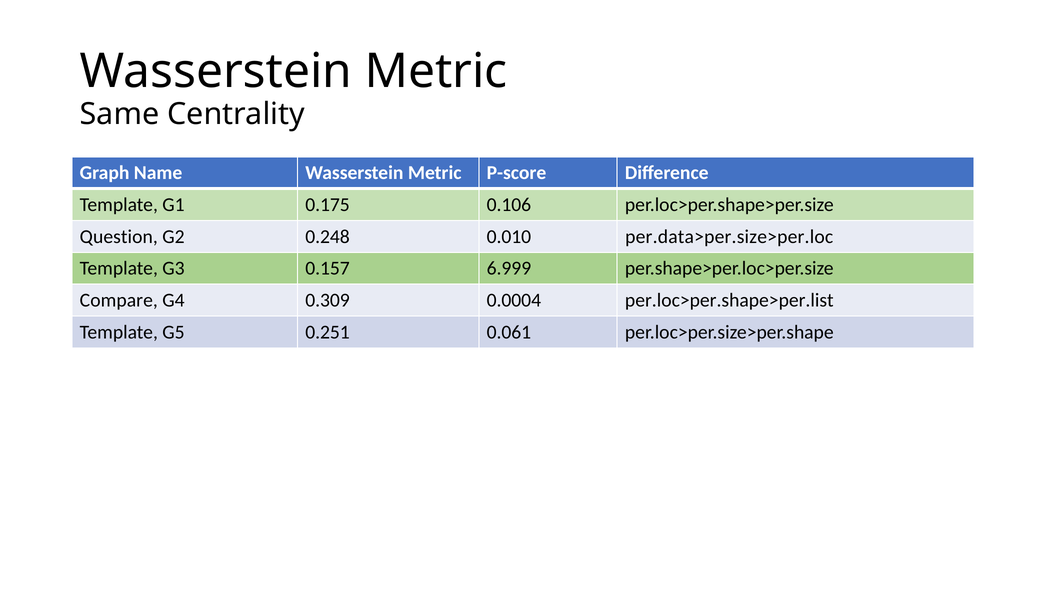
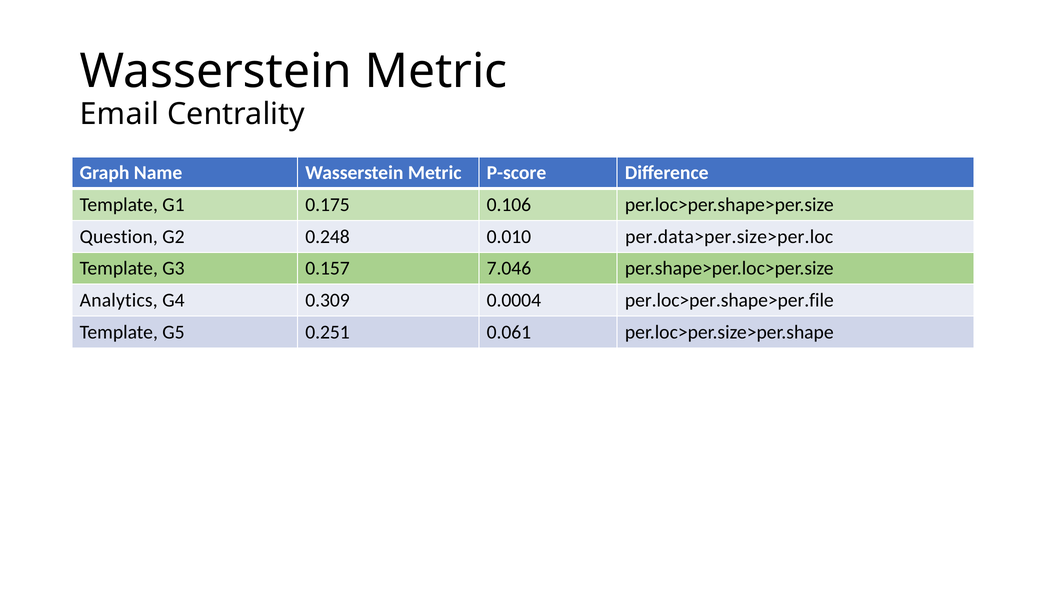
Same: Same -> Email
6.999: 6.999 -> 7.046
Compare: Compare -> Analytics
per.loc>per.shape>per.list: per.loc>per.shape>per.list -> per.loc>per.shape>per.file
